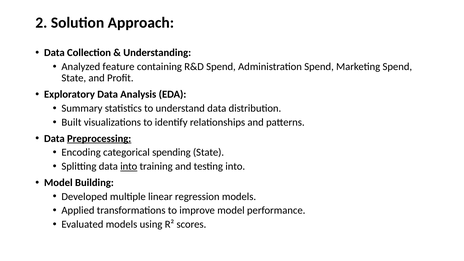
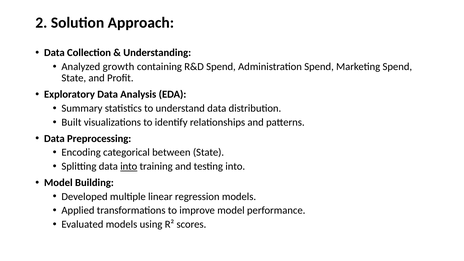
feature: feature -> growth
Preprocessing underline: present -> none
spending: spending -> between
